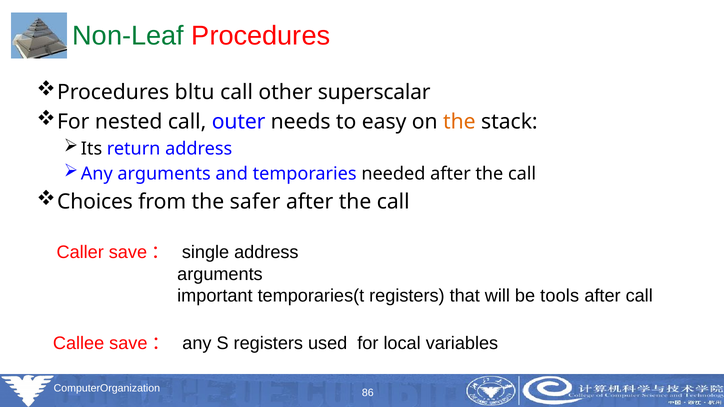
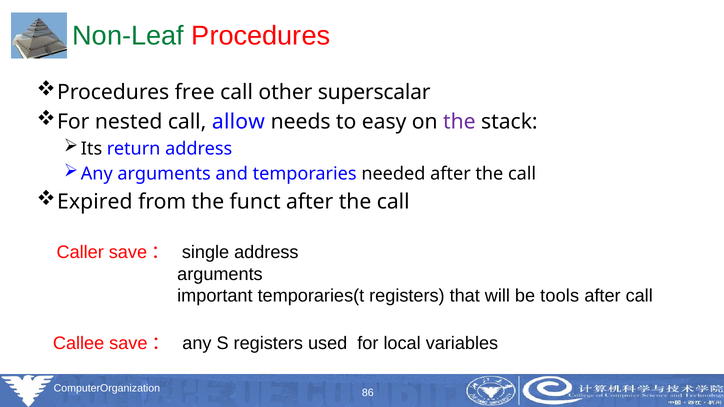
bltu: bltu -> free
outer: outer -> allow
the at (459, 122) colour: orange -> purple
Choices: Choices -> Expired
safer: safer -> funct
